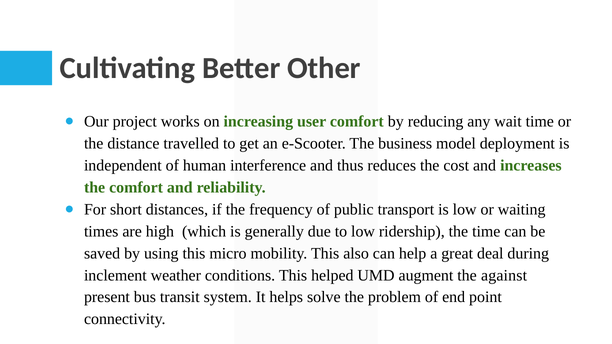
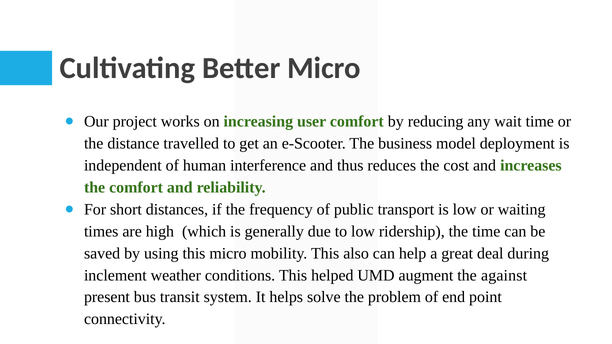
Better Other: Other -> Micro
